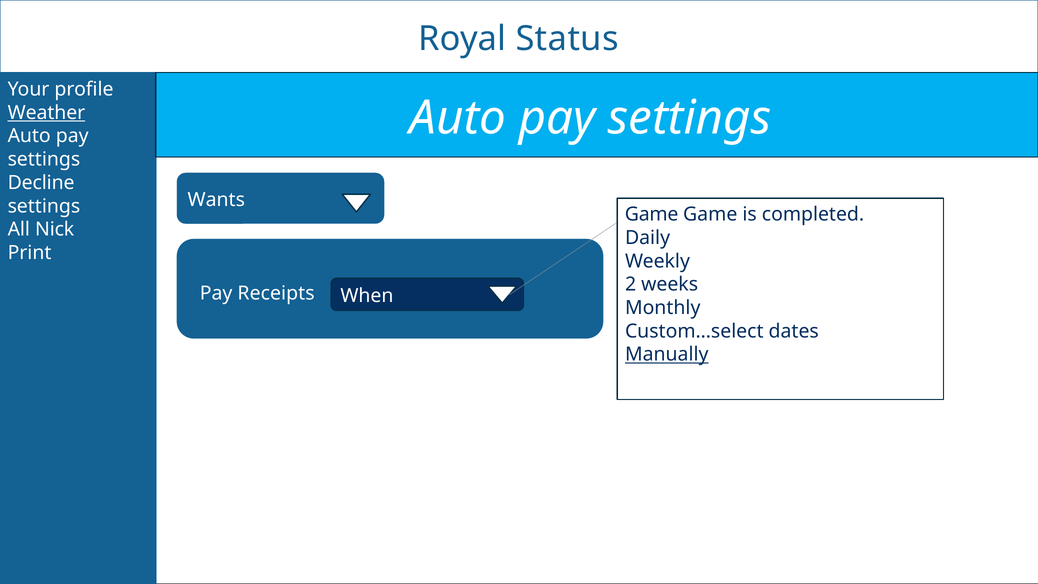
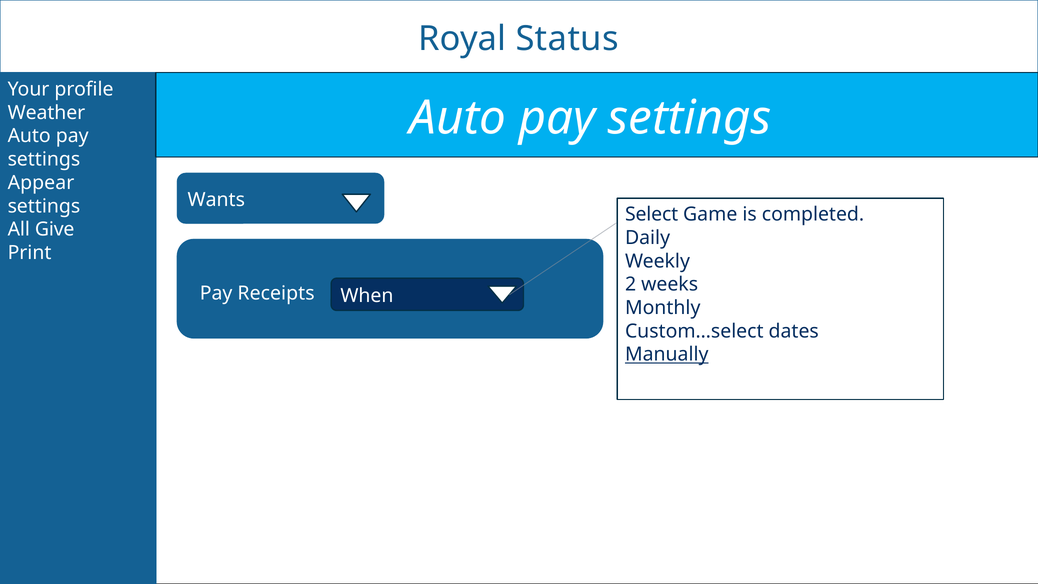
Weather underline: present -> none
Decline: Decline -> Appear
Game at (652, 214): Game -> Select
Nick: Nick -> Give
